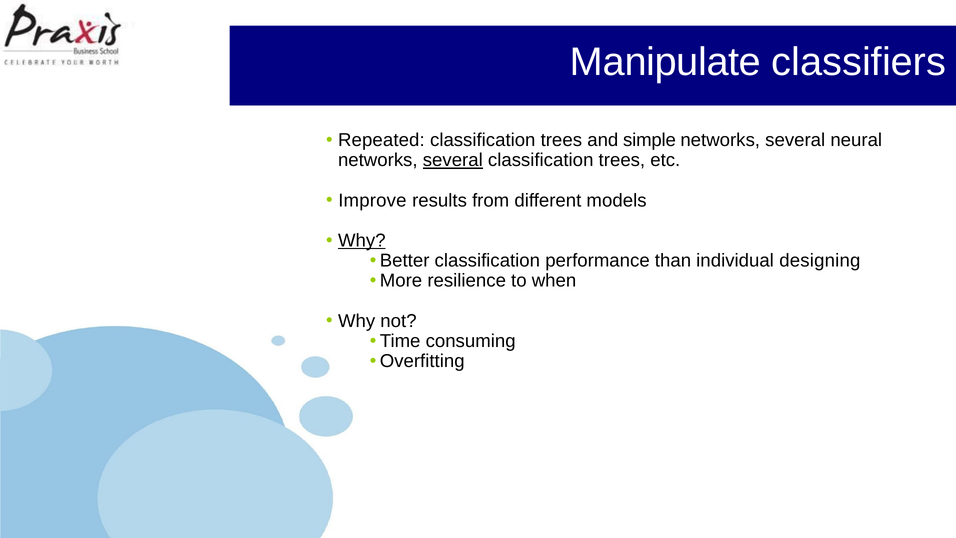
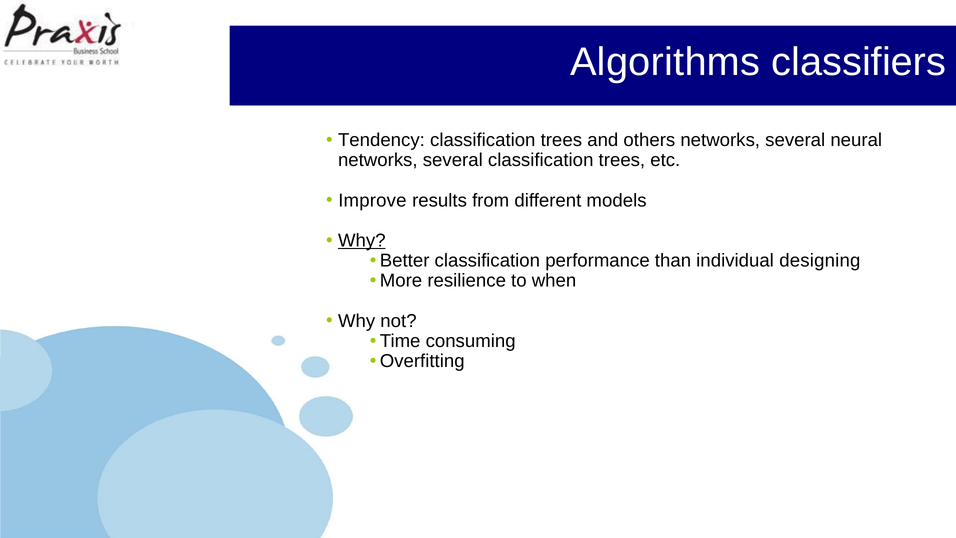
Manipulate: Manipulate -> Algorithms
Repeated: Repeated -> Tendency
simple: simple -> others
several at (453, 160) underline: present -> none
